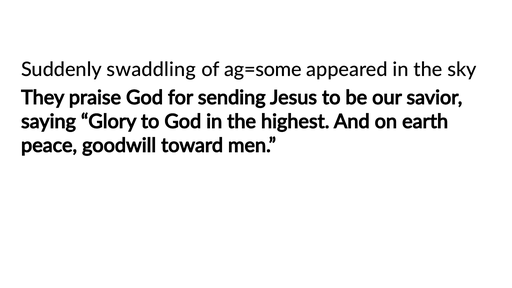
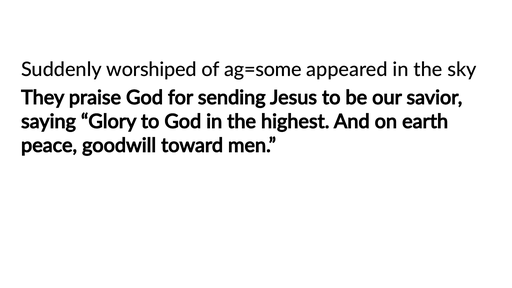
swaddling: swaddling -> worshiped
